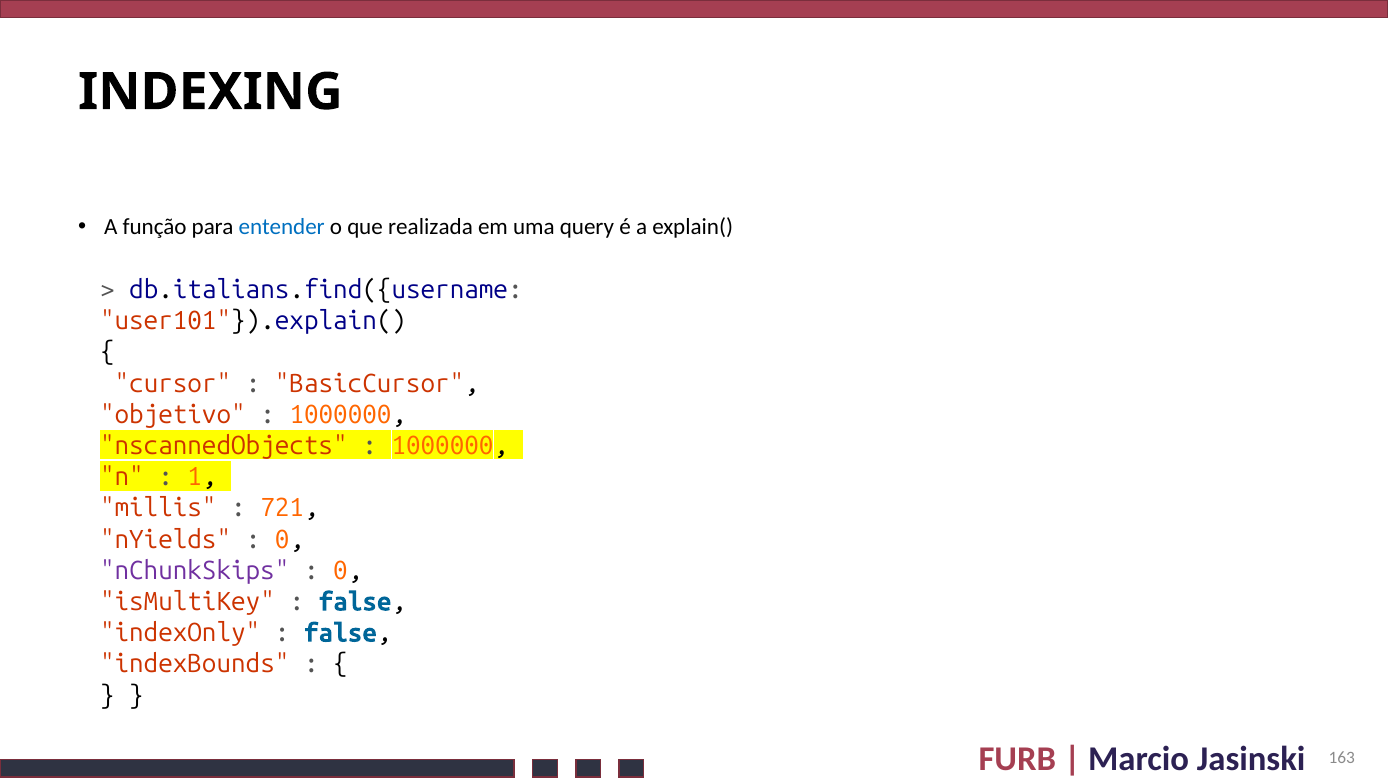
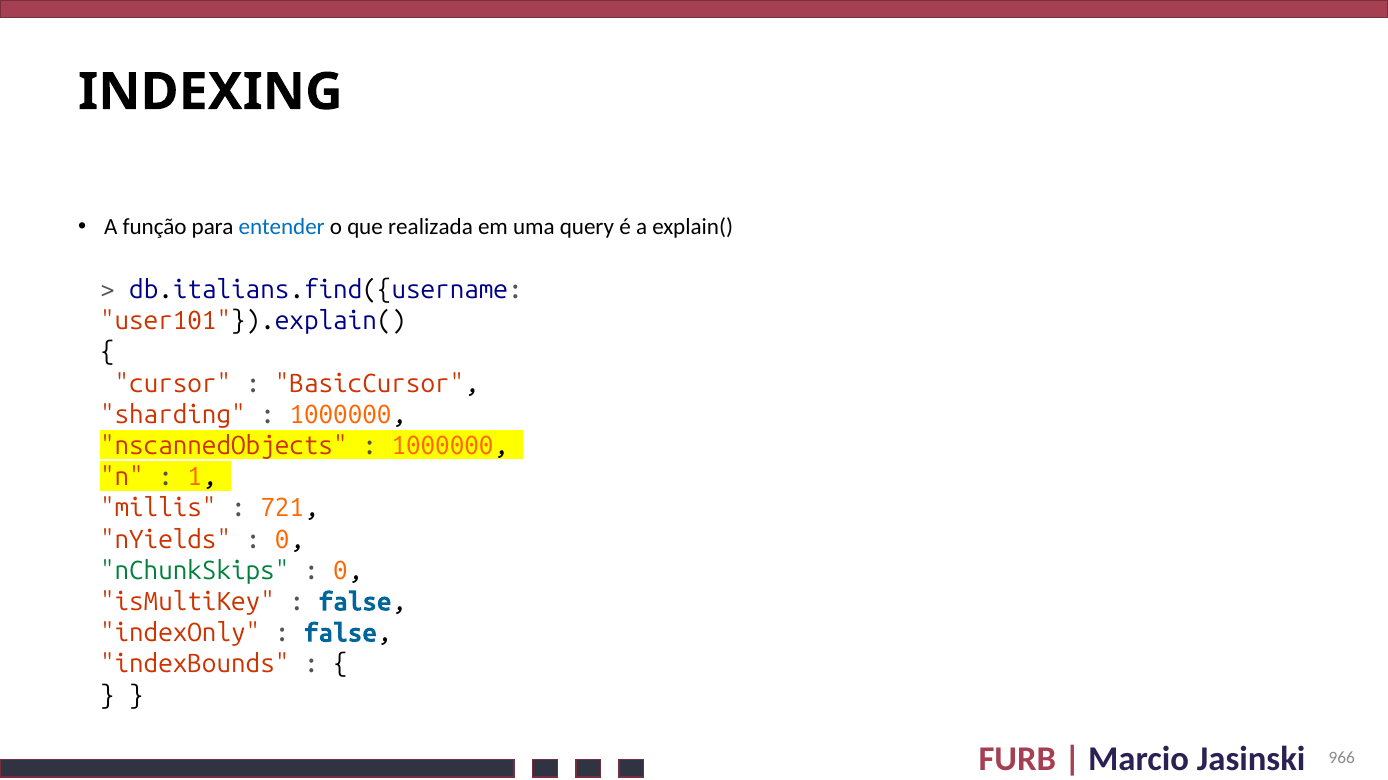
objetivo: objetivo -> sharding
nChunkSkips colour: purple -> green
163: 163 -> 966
